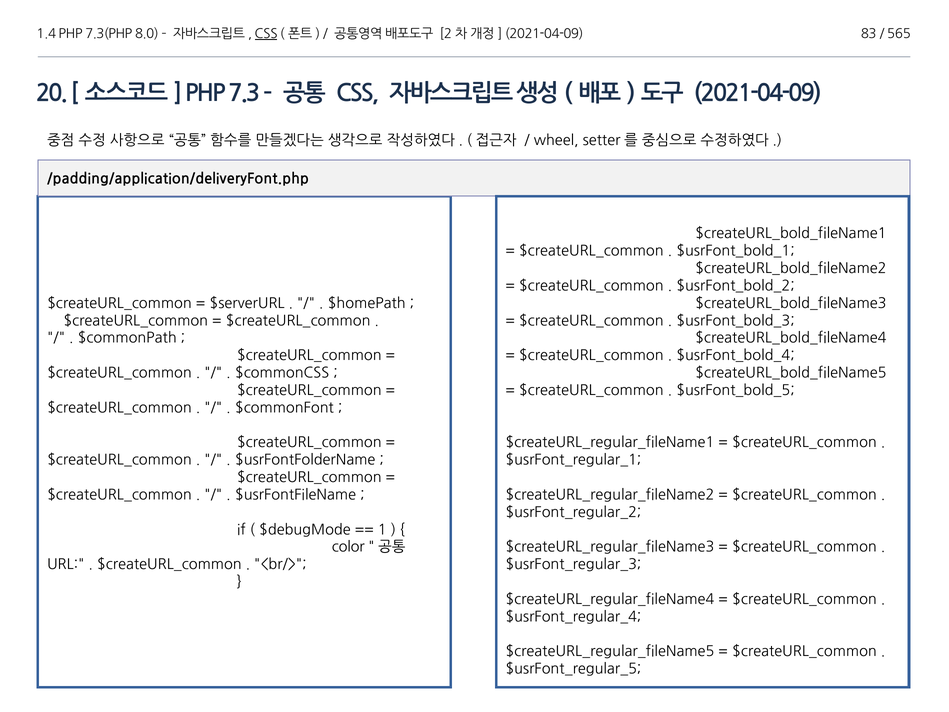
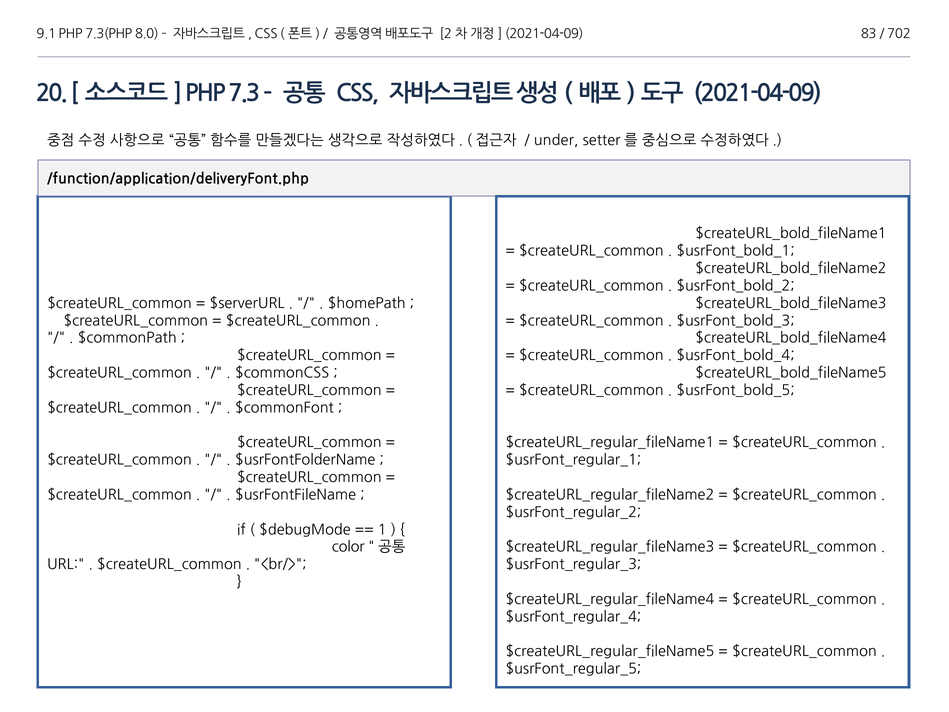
1.4: 1.4 -> 9.1
CSS at (266, 34) underline: present -> none
565: 565 -> 702
wheel: wheel -> under
/padding/application/deliveryFont.php: /padding/application/deliveryFont.php -> /function/application/deliveryFont.php
